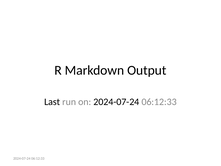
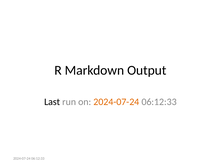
2024-07-24 at (116, 102) colour: black -> orange
